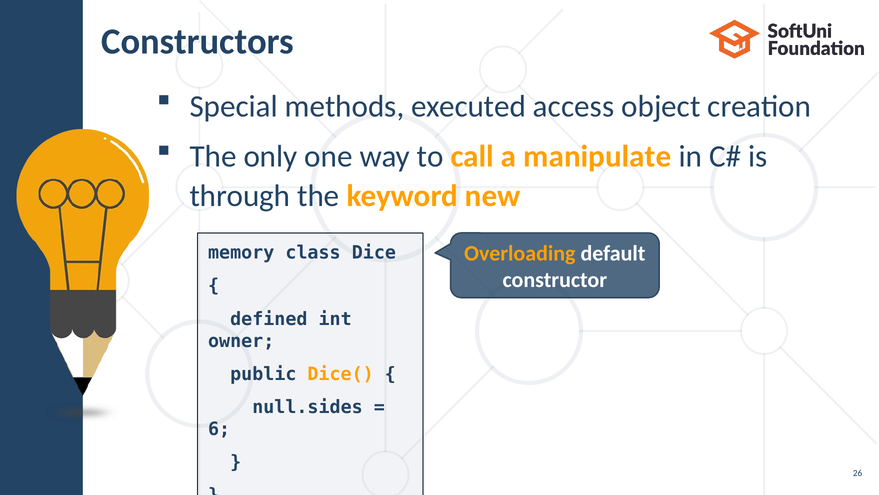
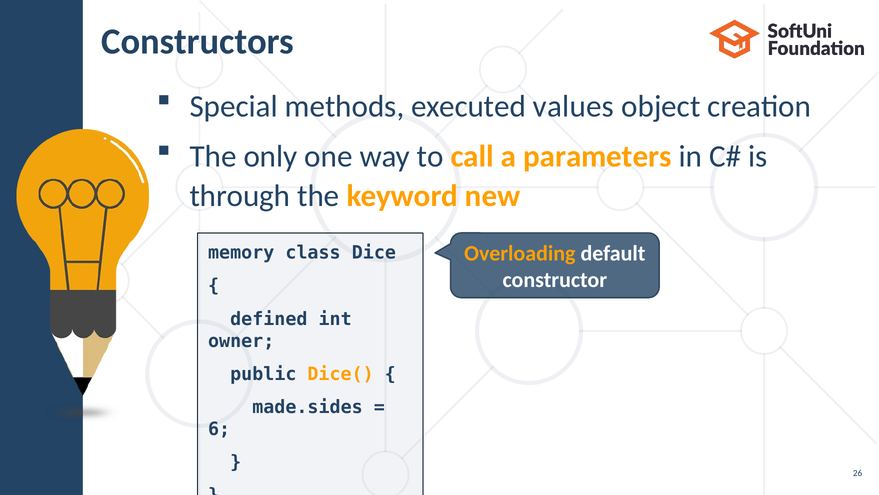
access: access -> values
manipulate: manipulate -> parameters
null.sides: null.sides -> made.sides
